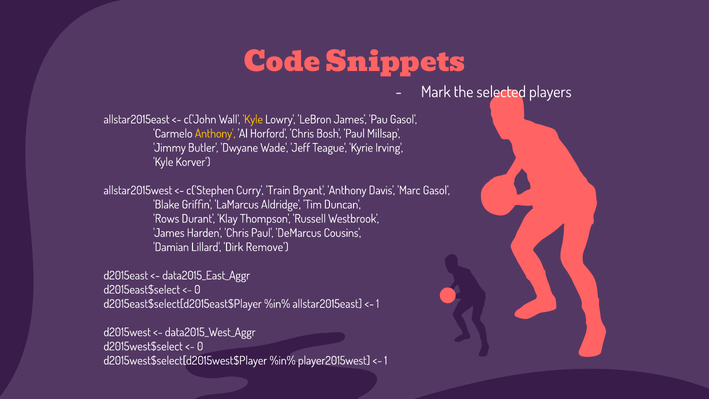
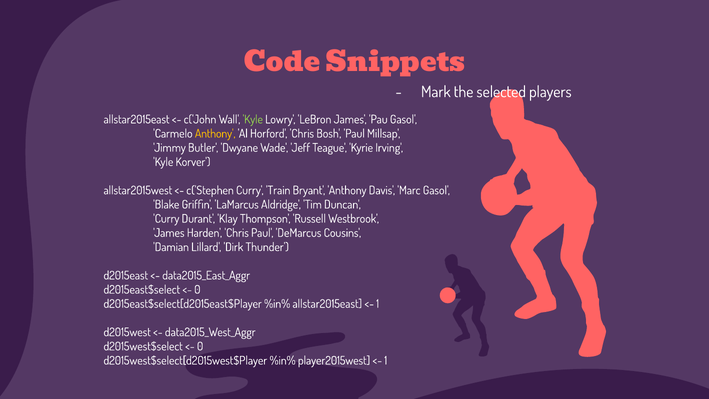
Kyle at (253, 119) colour: yellow -> light green
Rows at (166, 219): Rows -> Curry
Remove: Remove -> Thunder
